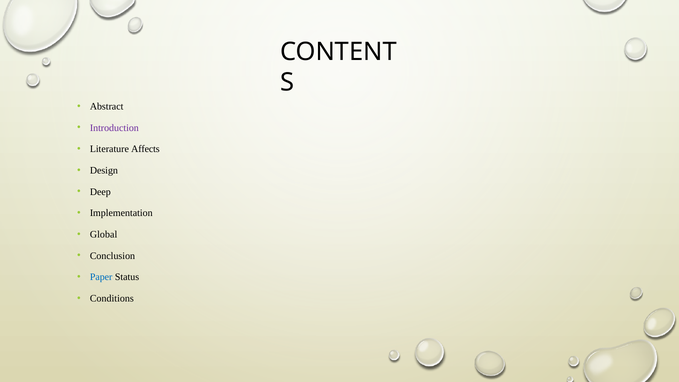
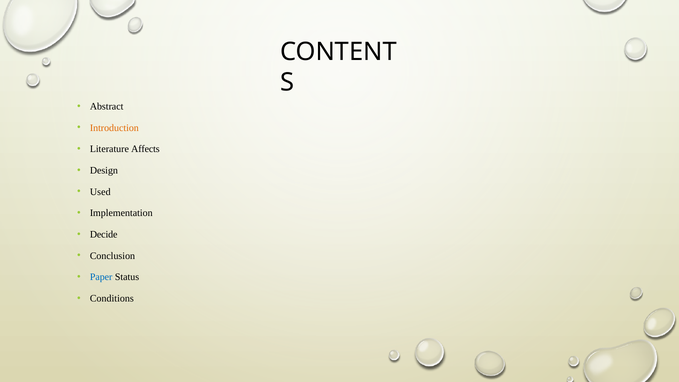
Introduction colour: purple -> orange
Deep: Deep -> Used
Global: Global -> Decide
